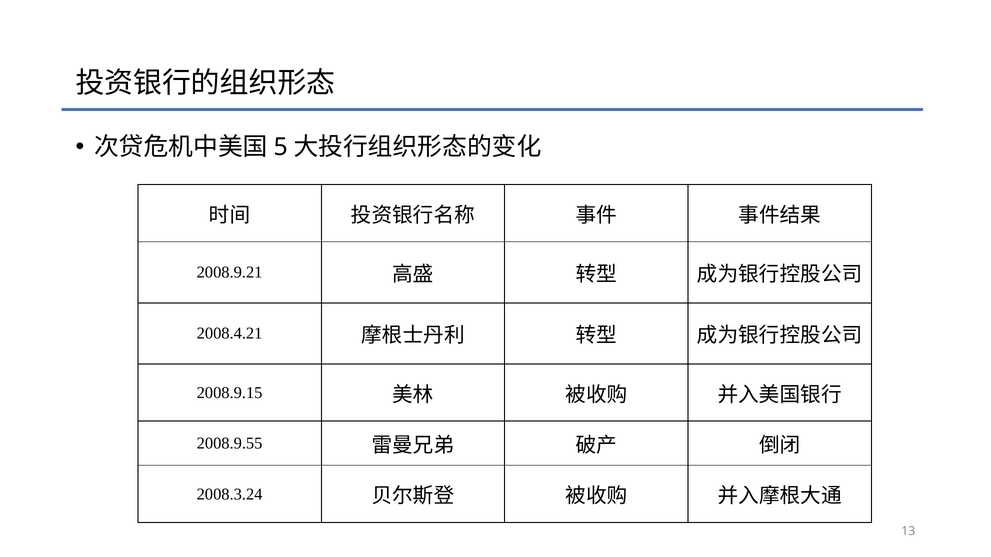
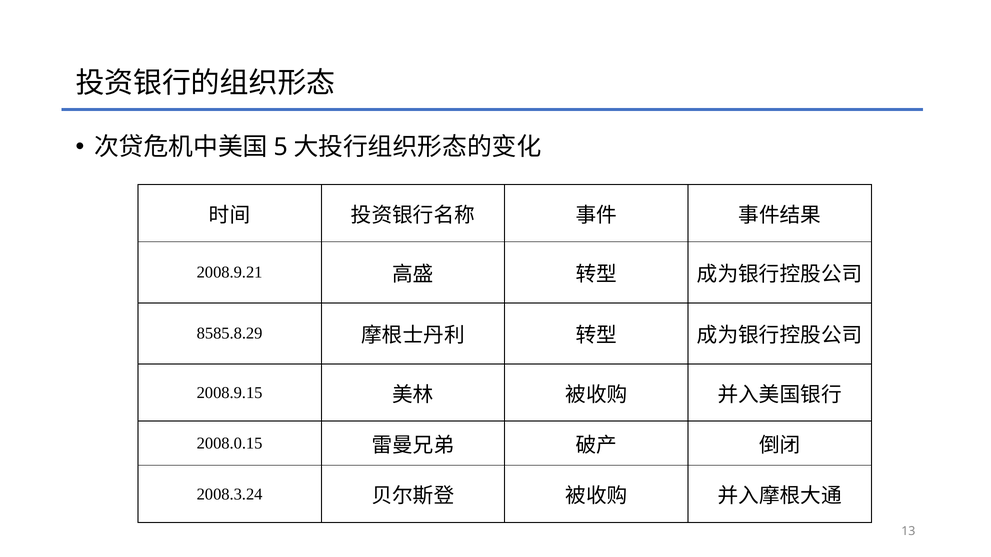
2008.4.21: 2008.4.21 -> 8585.8.29
2008.9.55: 2008.9.55 -> 2008.0.15
